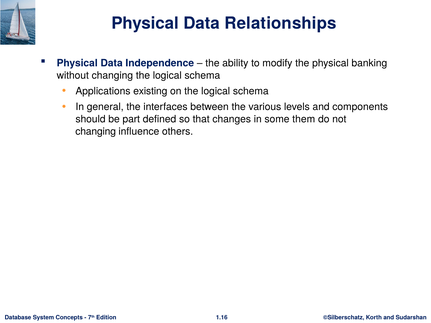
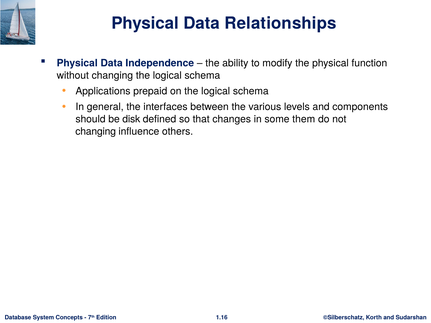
banking: banking -> function
existing: existing -> prepaid
part: part -> disk
